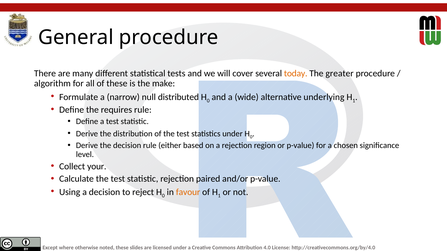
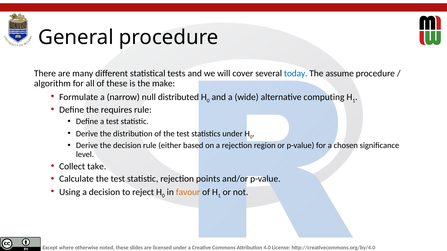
today colour: orange -> blue
greater: greater -> assume
underlying: underlying -> computing
your: your -> take
paired: paired -> points
